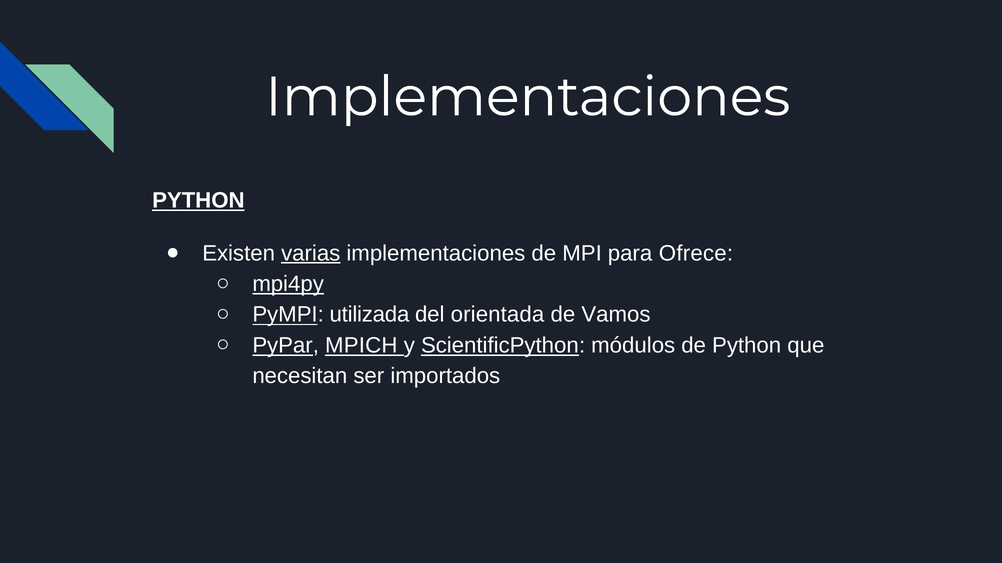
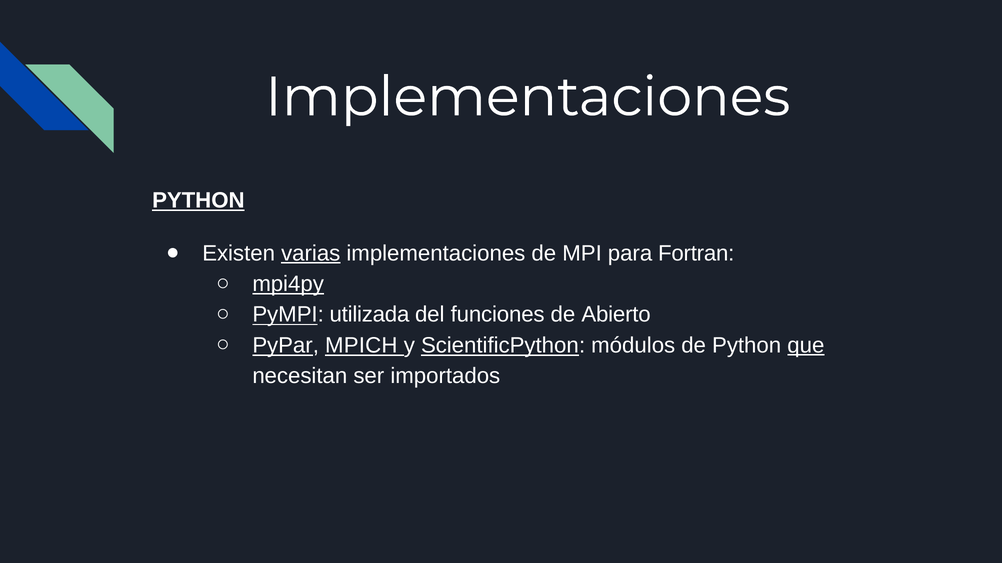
Ofrece: Ofrece -> Fortran
orientada: orientada -> funciones
Vamos: Vamos -> Abierto
que underline: none -> present
